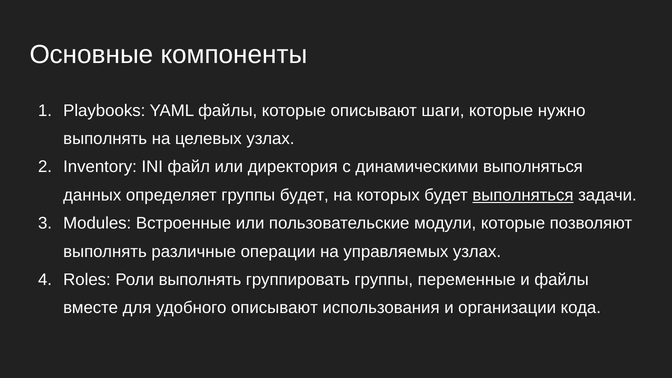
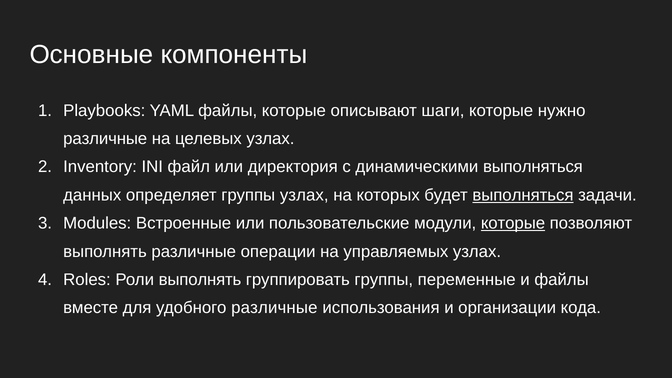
выполнять at (105, 139): выполнять -> различные
группы будет: будет -> узлах
которые at (513, 223) underline: none -> present
удобного описывают: описывают -> различные
